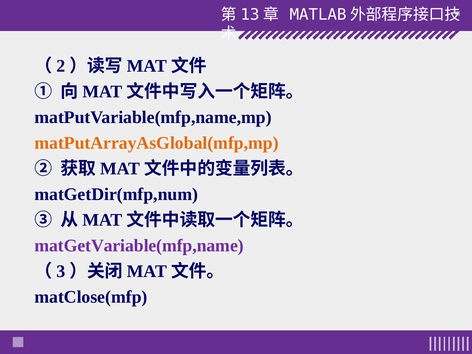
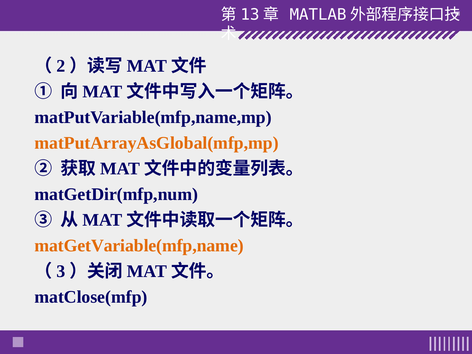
matGetVariable(mfp,name colour: purple -> orange
